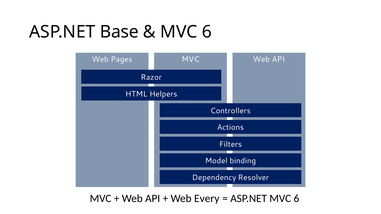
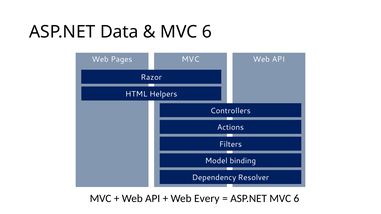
Base: Base -> Data
